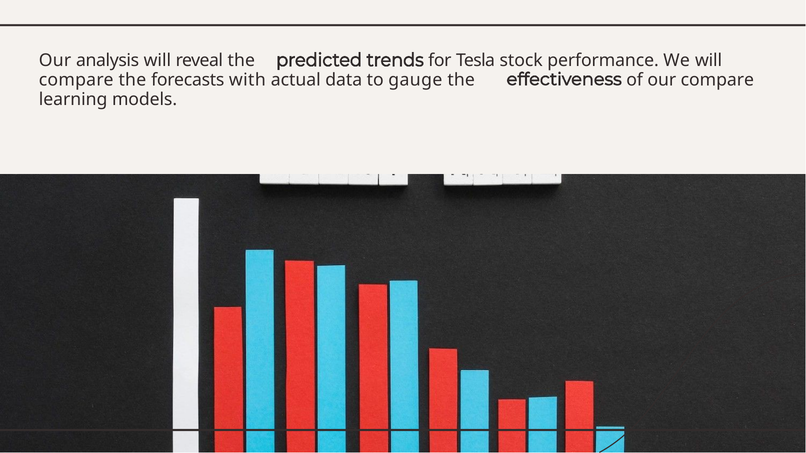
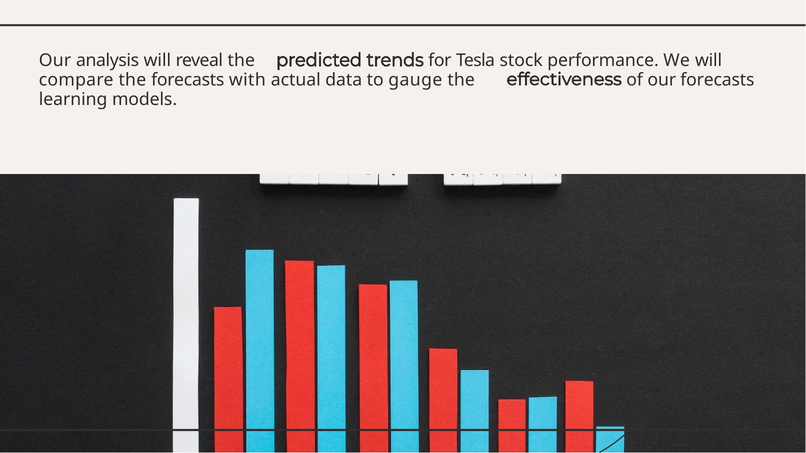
our compare: compare -> forecasts
